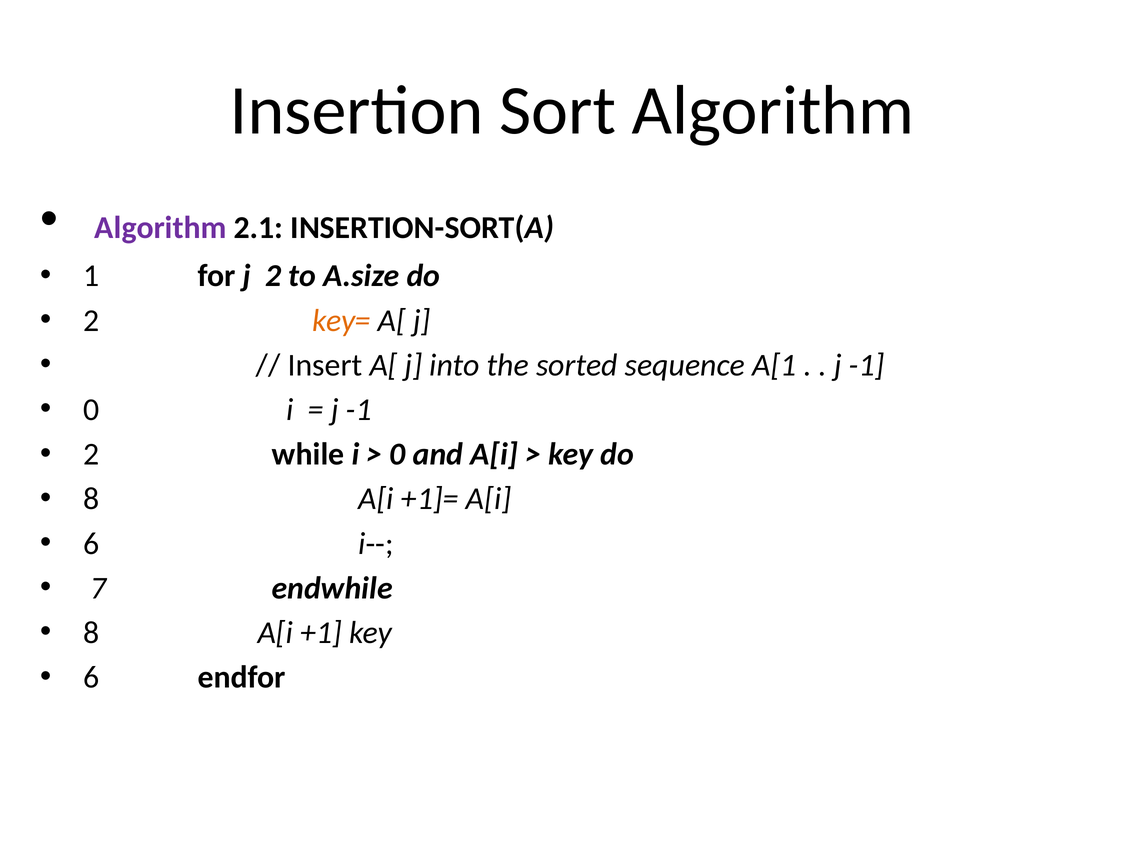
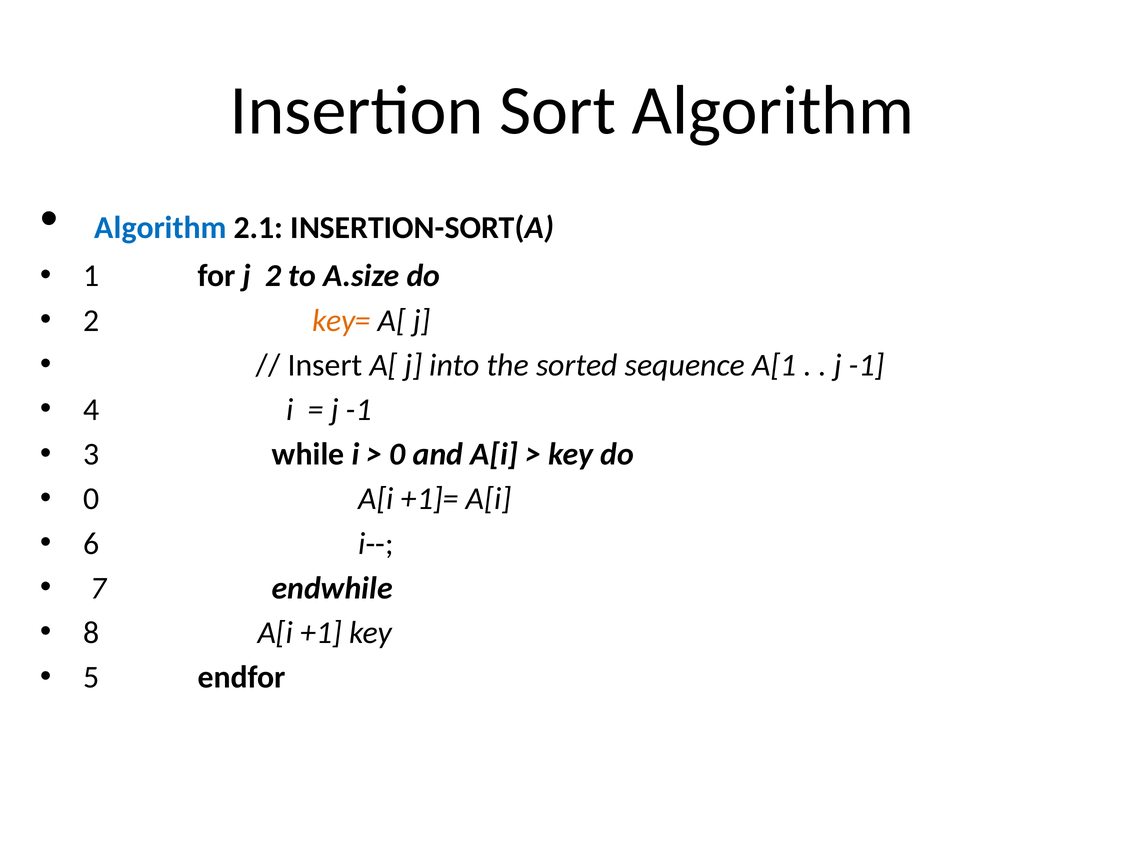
Algorithm at (161, 227) colour: purple -> blue
0 at (91, 410): 0 -> 4
2 at (91, 454): 2 -> 3
8 at (91, 499): 8 -> 0
6 at (91, 677): 6 -> 5
